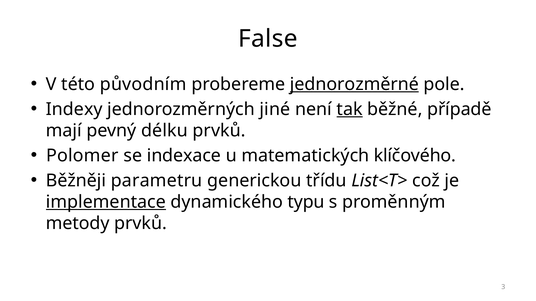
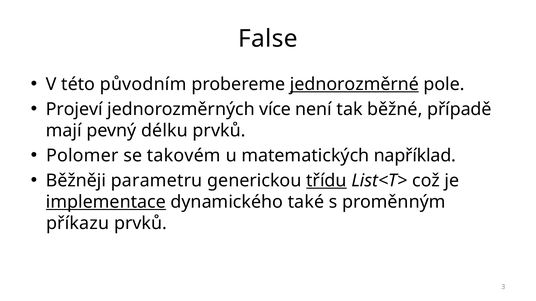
Indexy: Indexy -> Projeví
jiné: jiné -> více
tak underline: present -> none
indexace: indexace -> takovém
klíčového: klíčového -> například
třídu underline: none -> present
typu: typu -> také
metody: metody -> příkazu
